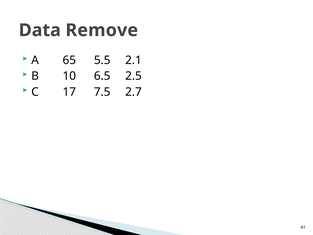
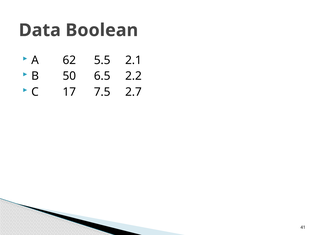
Remove: Remove -> Boolean
65: 65 -> 62
10: 10 -> 50
2.5: 2.5 -> 2.2
